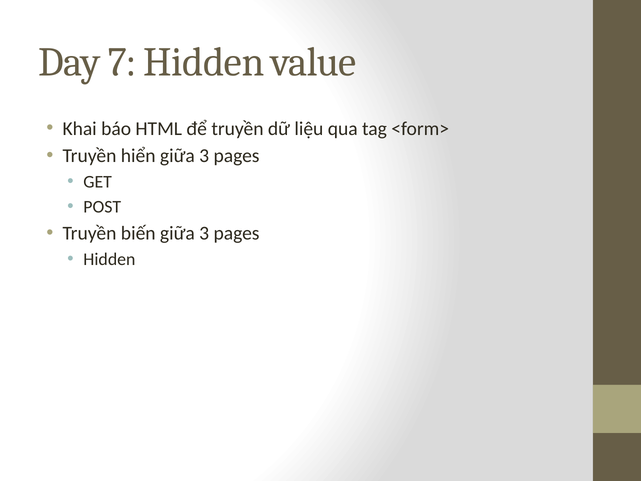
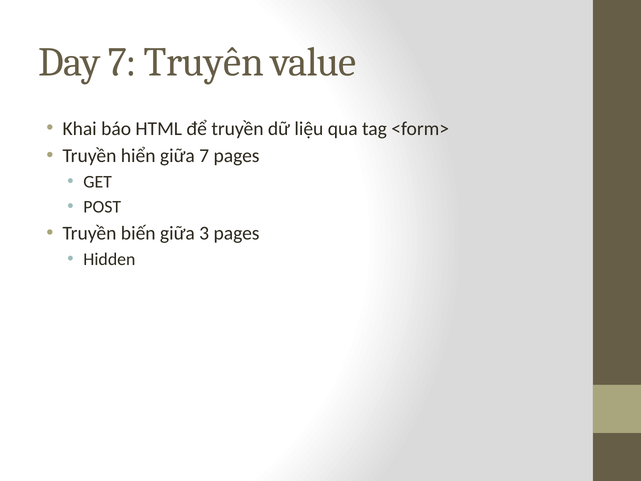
7 Hidden: Hidden -> Truyền
3 at (204, 156): 3 -> 7
